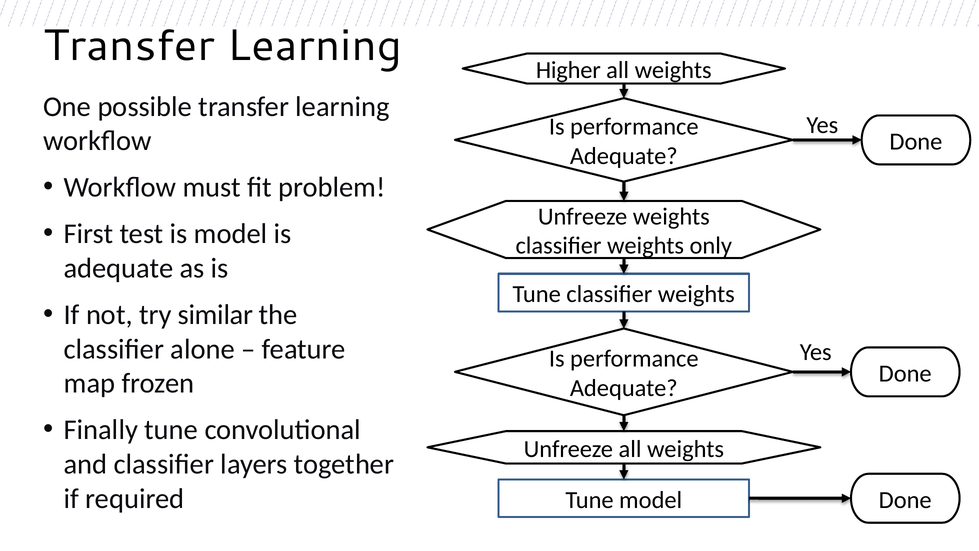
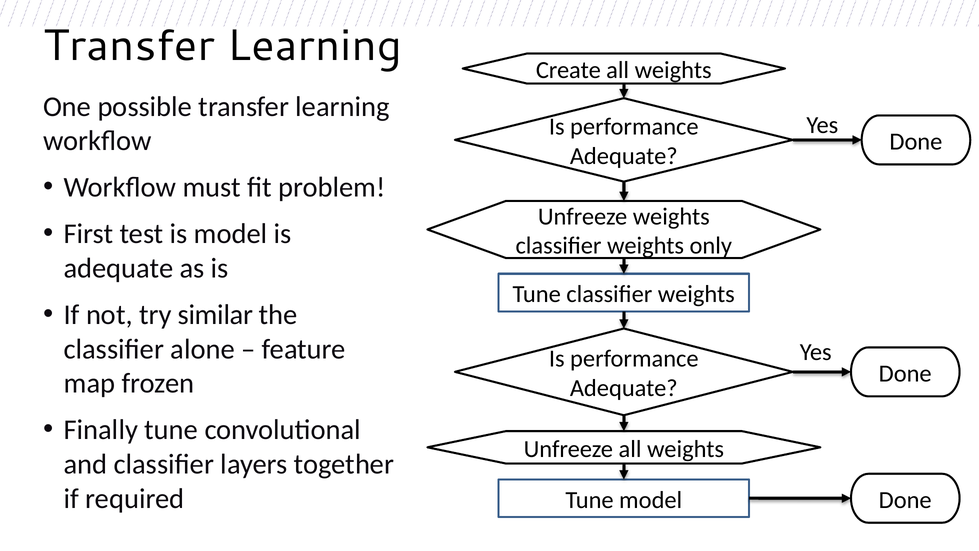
Higher: Higher -> Create
